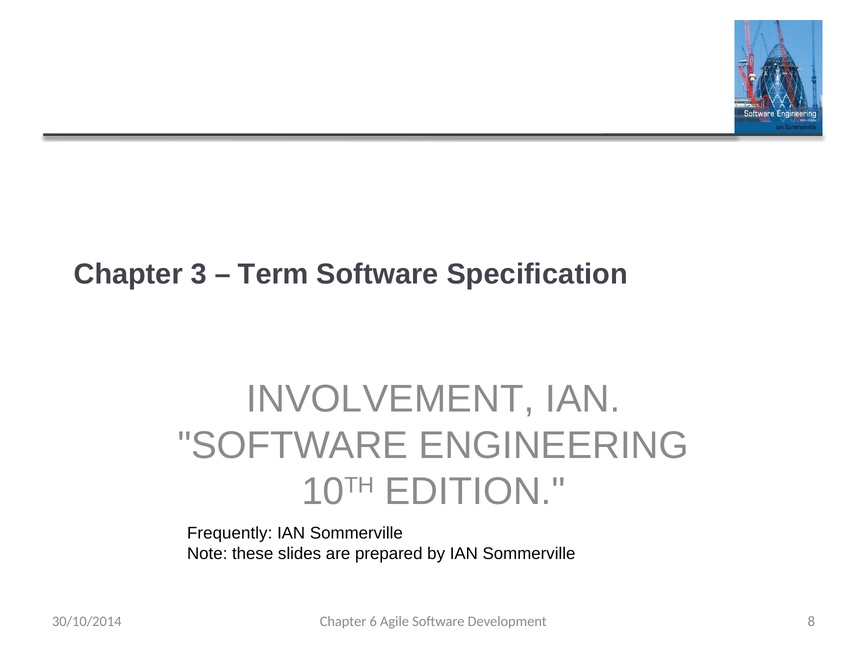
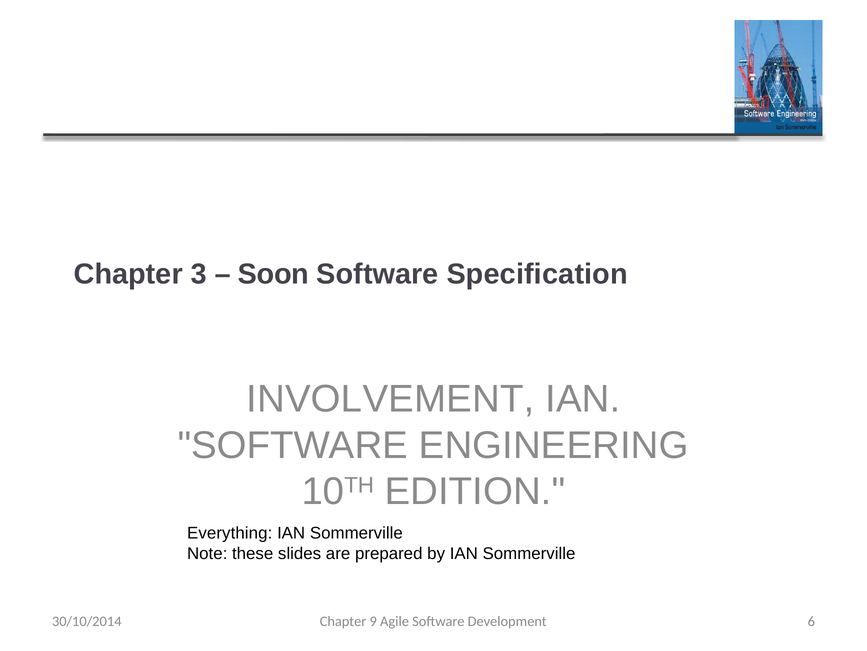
Term: Term -> Soon
Frequently: Frequently -> Everything
6: 6 -> 9
8: 8 -> 6
